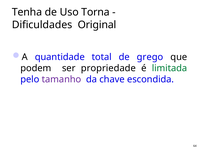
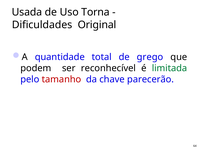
Tenha: Tenha -> Usada
propriedade: propriedade -> reconhecível
tamanho colour: purple -> red
escondida: escondida -> parecerão
